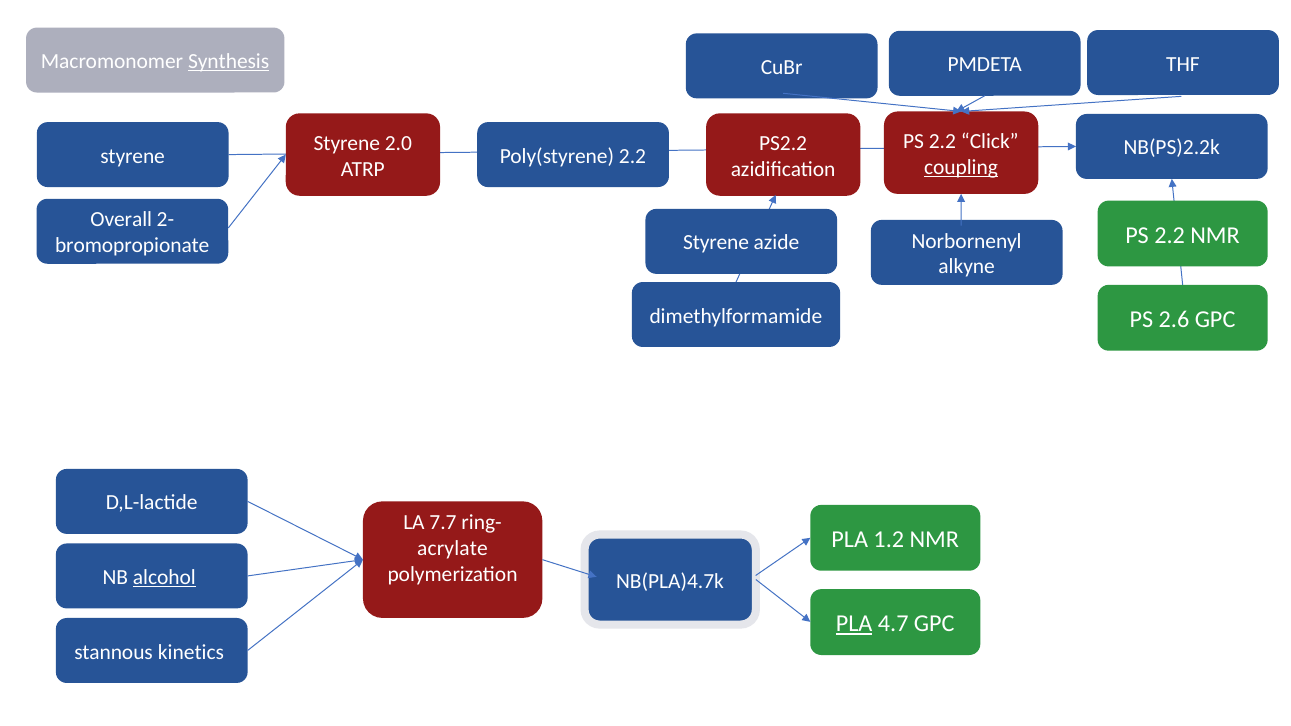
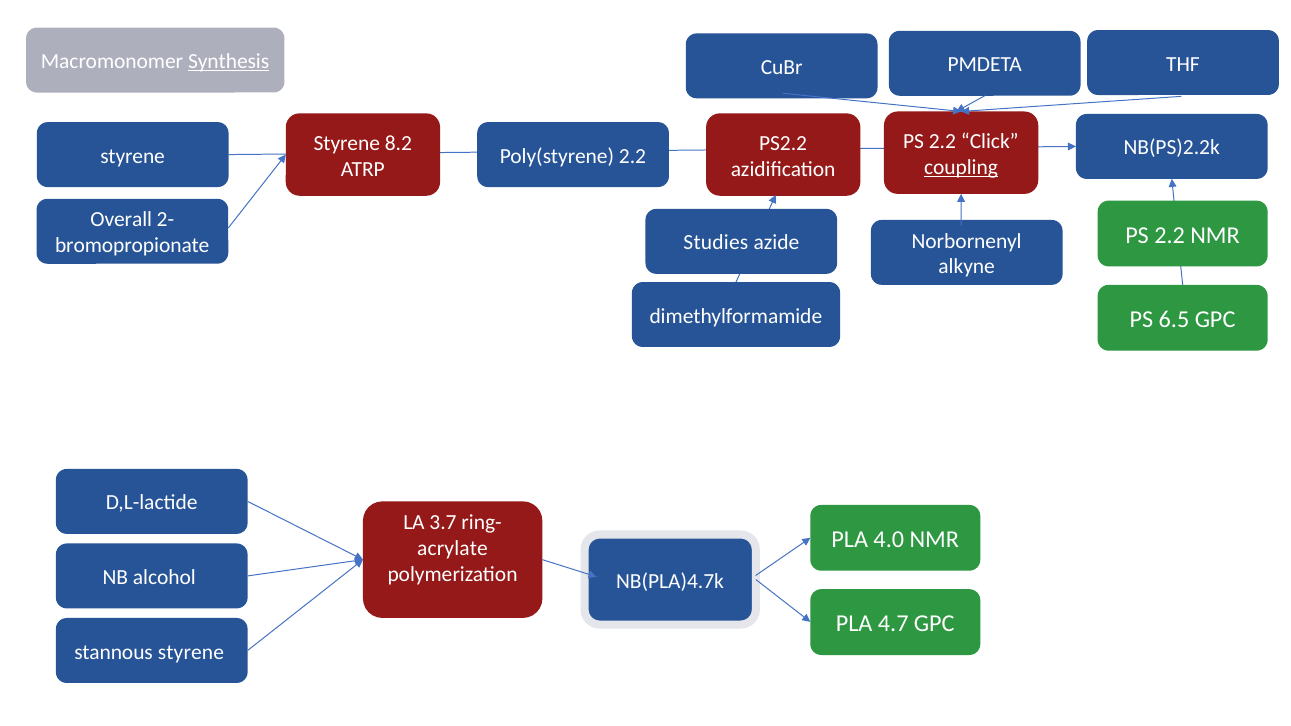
2.0: 2.0 -> 8.2
Styrene at (716, 243): Styrene -> Studies
2.6: 2.6 -> 6.5
7.7: 7.7 -> 3.7
1.2: 1.2 -> 4.0
alcohol underline: present -> none
PLA at (854, 624) underline: present -> none
stannous kinetics: kinetics -> styrene
